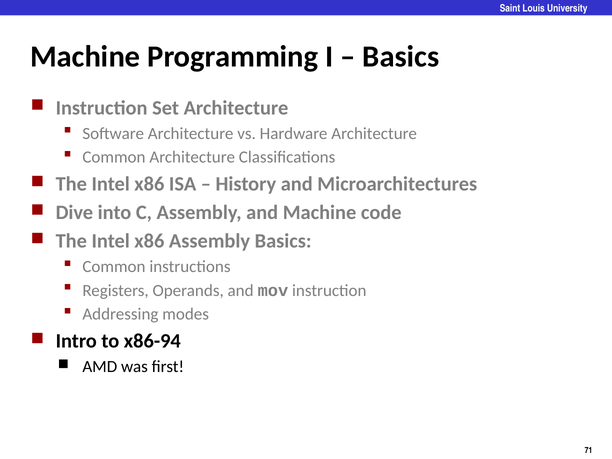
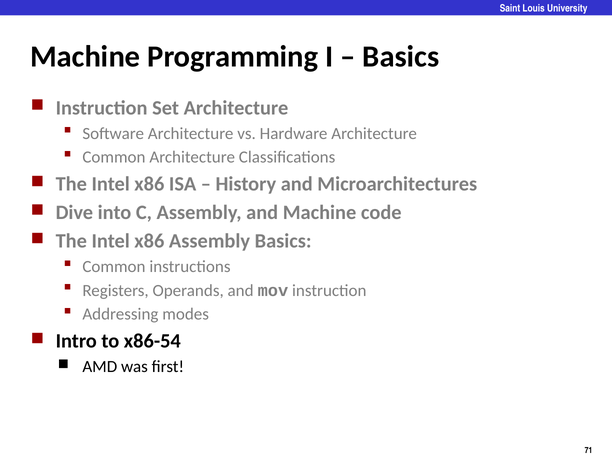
x86-94: x86-94 -> x86-54
